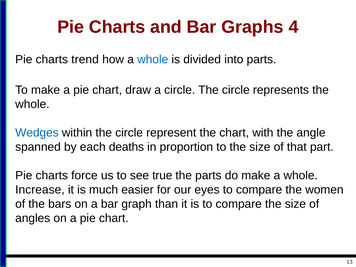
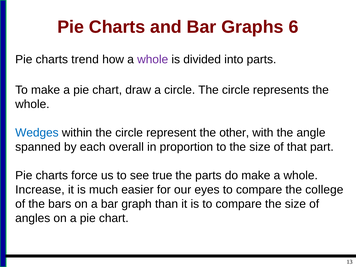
4: 4 -> 6
whole at (153, 60) colour: blue -> purple
the chart: chart -> other
deaths: deaths -> overall
women: women -> college
